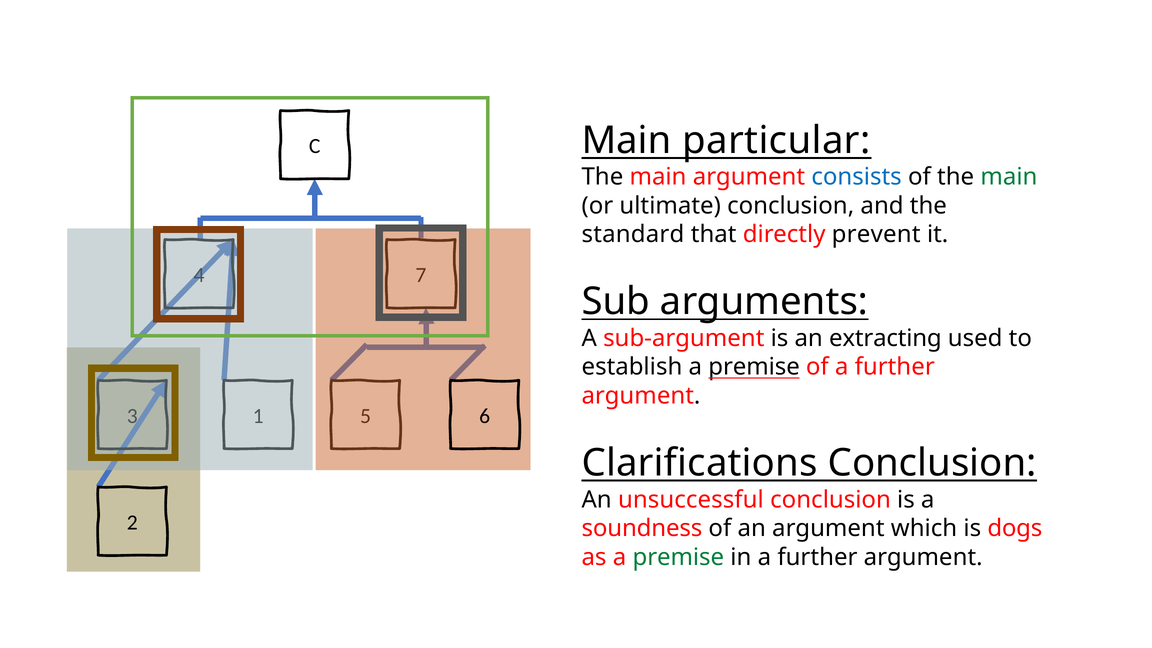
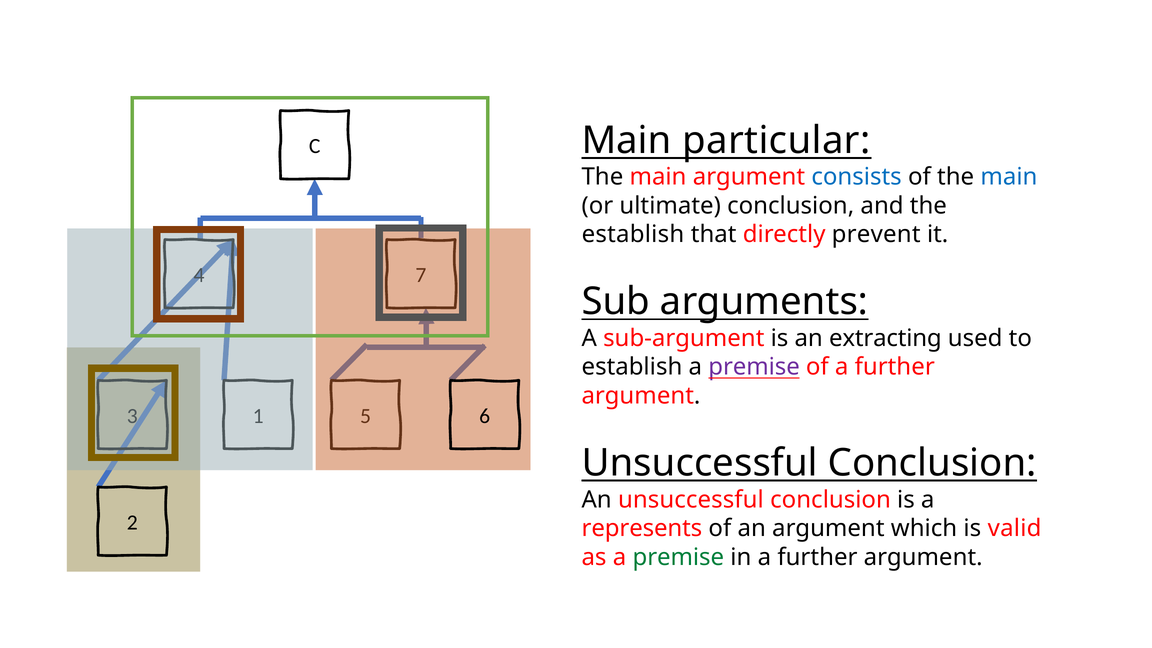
main at (1009, 177) colour: green -> blue
standard at (633, 235): standard -> establish
premise at (754, 367) colour: black -> purple
Clarifications at (700, 463): Clarifications -> Unsuccessful
soundness: soundness -> represents
dogs: dogs -> valid
